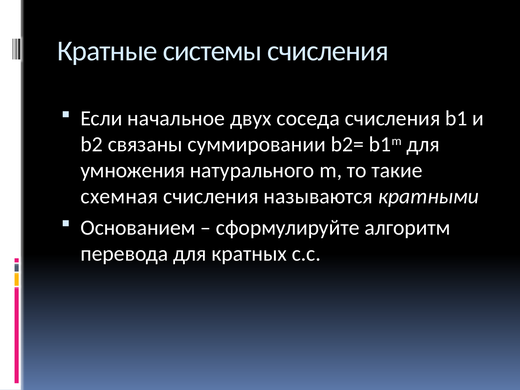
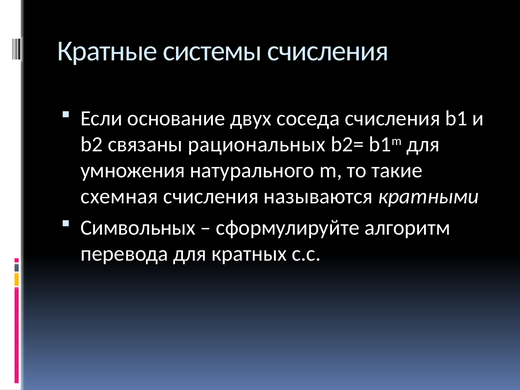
начальное: начальное -> основание
суммировании: суммировании -> рациональных
Основанием: Основанием -> Символьных
